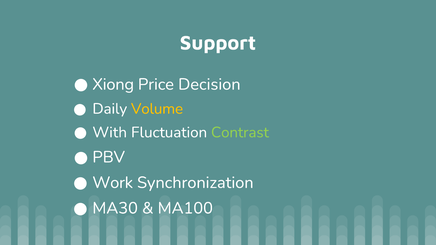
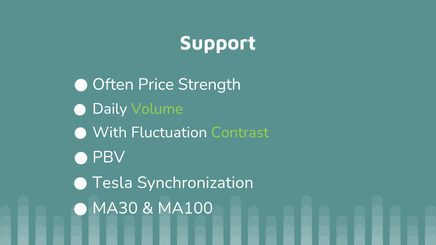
Xiong: Xiong -> Often
Decision: Decision -> Strength
Volume colour: yellow -> light green
Work: Work -> Tesla
